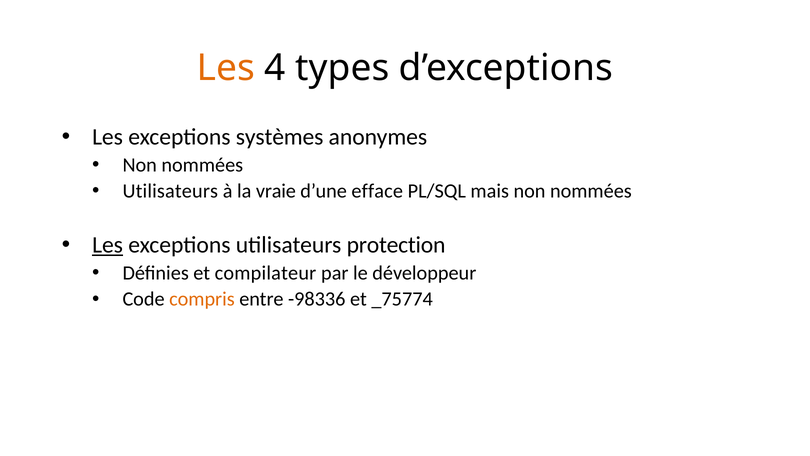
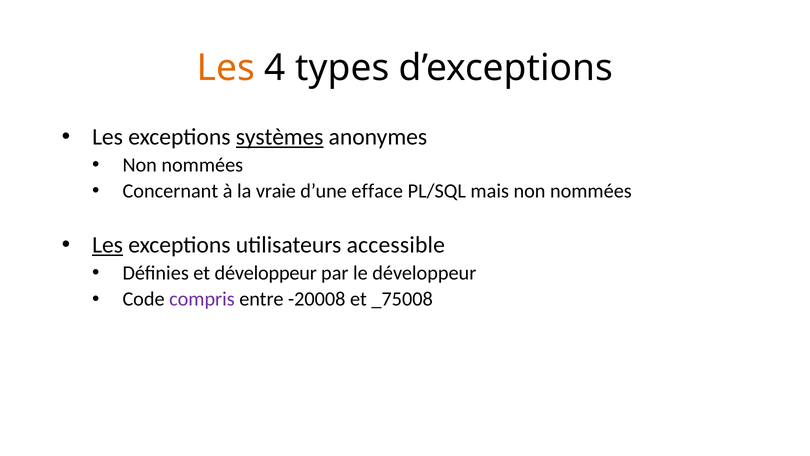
systèmes underline: none -> present
Utilisateurs at (170, 191): Utilisateurs -> Concernant
protection: protection -> accessible
et compilateur: compilateur -> développeur
compris colour: orange -> purple
-98336: -98336 -> -20008
_75774: _75774 -> _75008
